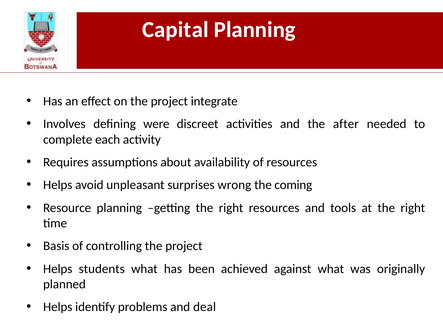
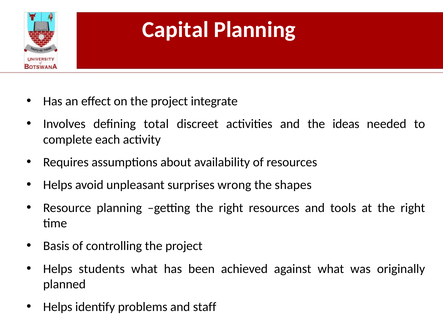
were: were -> total
after: after -> ideas
coming: coming -> shapes
deal: deal -> staff
